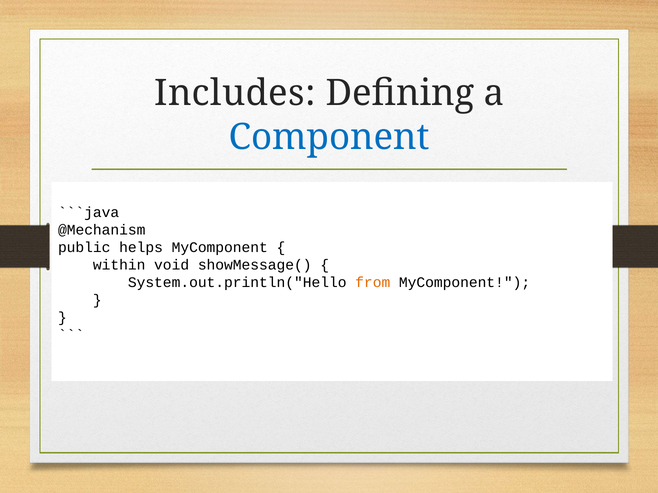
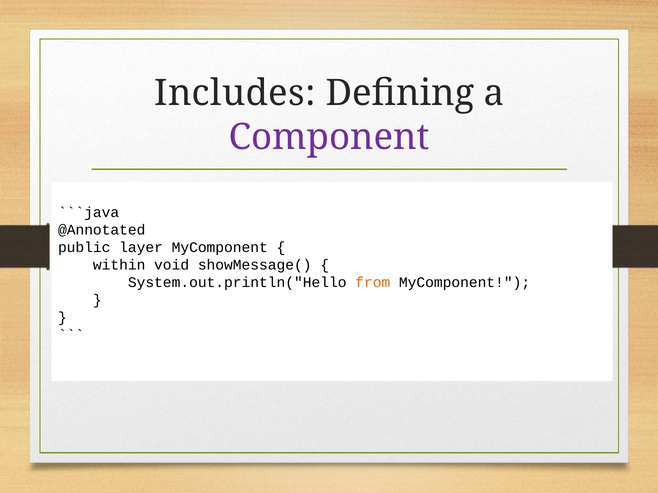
Component colour: blue -> purple
@Mechanism: @Mechanism -> @Annotated
helps: helps -> layer
